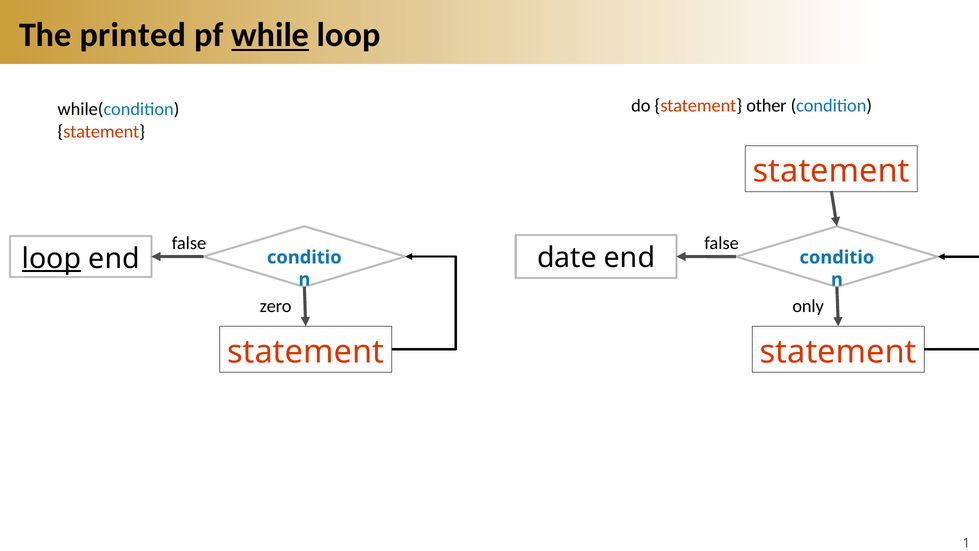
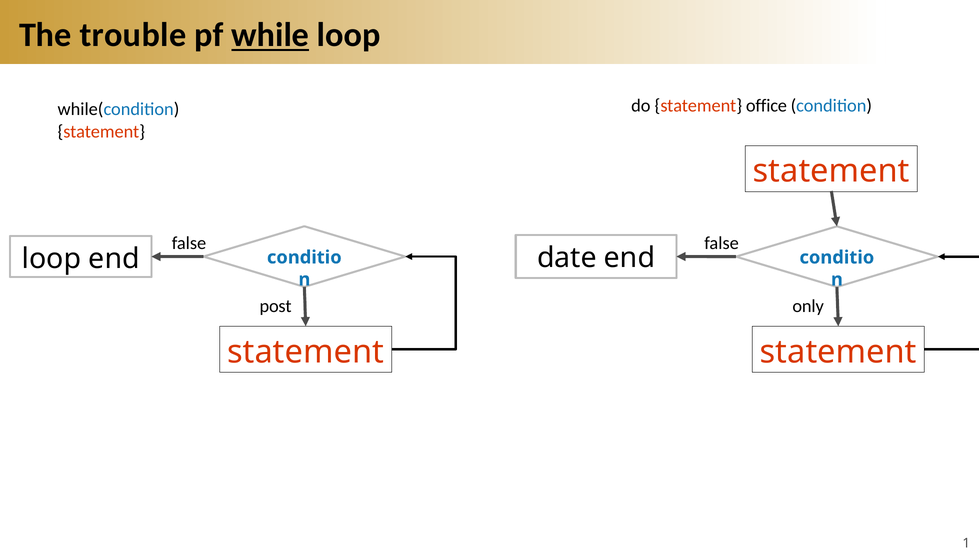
printed: printed -> trouble
other: other -> office
loop at (52, 259) underline: present -> none
zero: zero -> post
